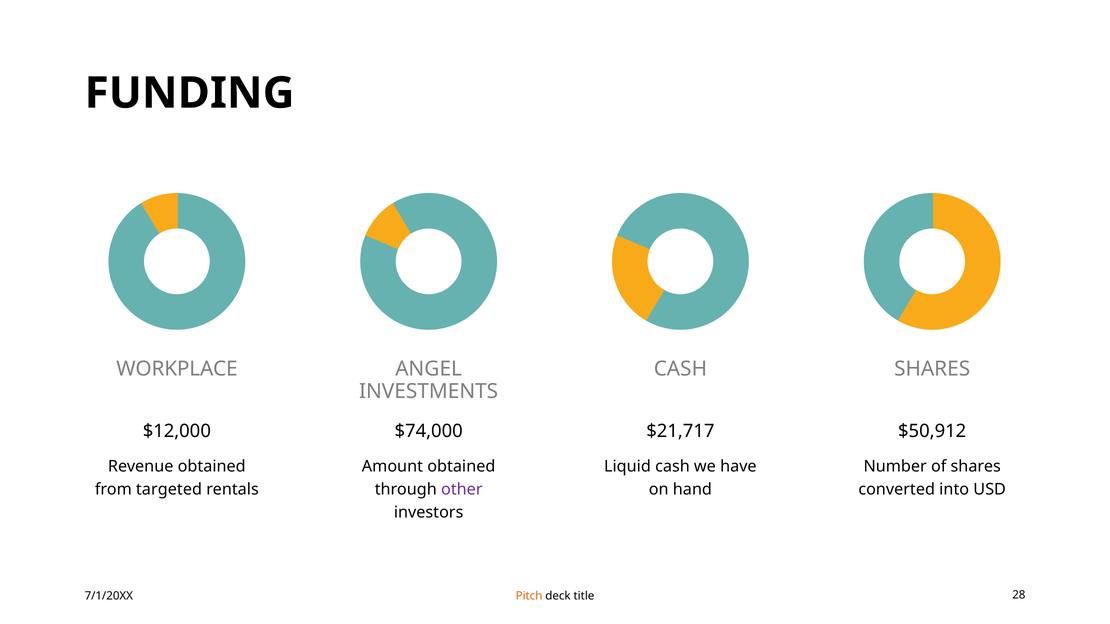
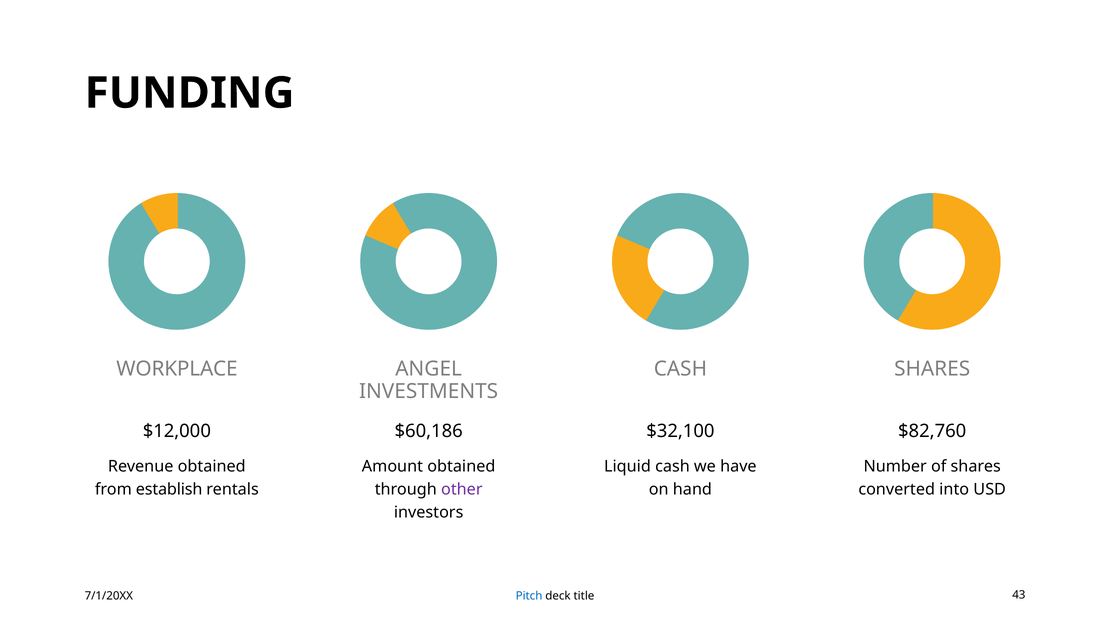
$74,000: $74,000 -> $60,186
$21,717: $21,717 -> $32,100
$50,912: $50,912 -> $82,760
targeted: targeted -> establish
Pitch colour: orange -> blue
28: 28 -> 43
